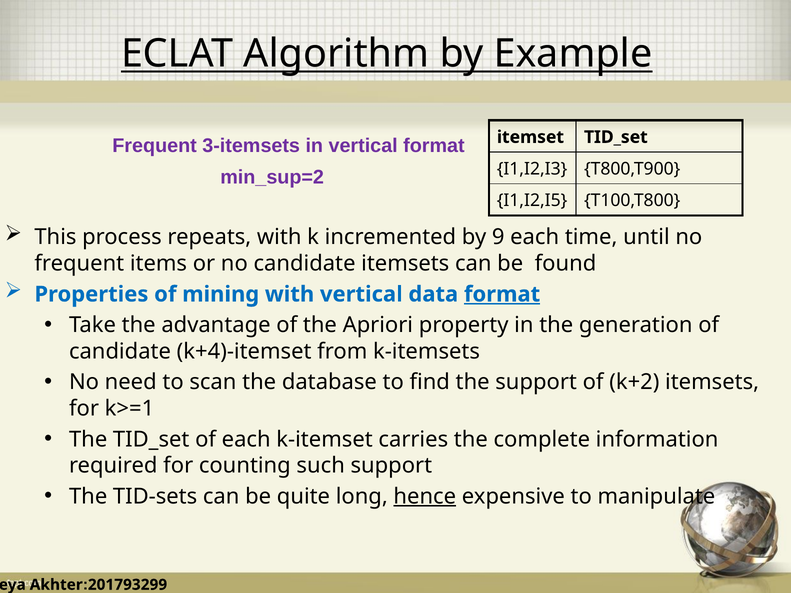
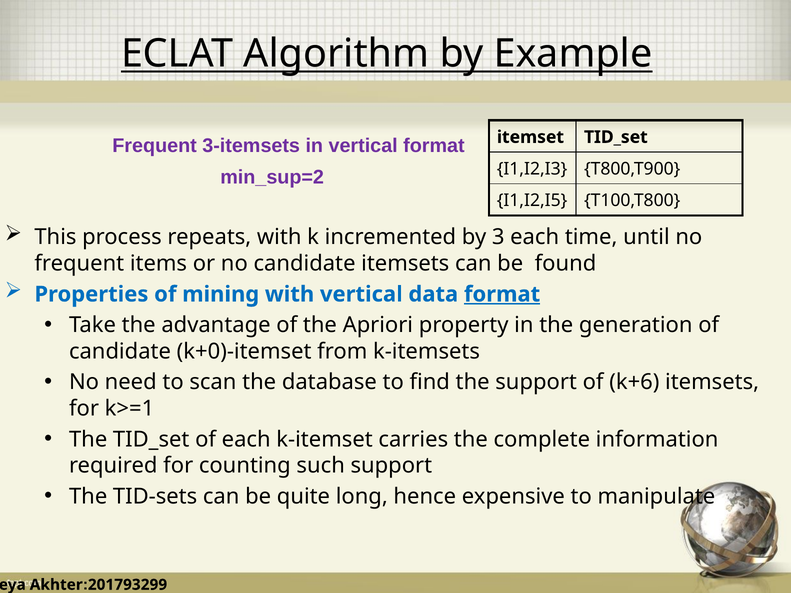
9: 9 -> 3
k+4)-itemset: k+4)-itemset -> k+0)-itemset
k+2: k+2 -> k+6
hence underline: present -> none
